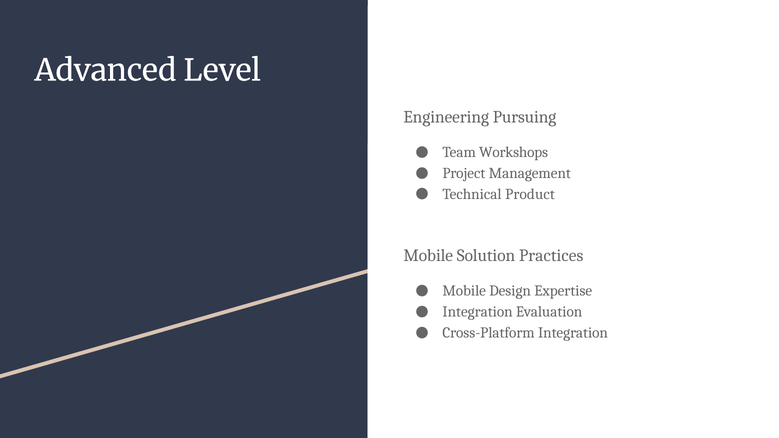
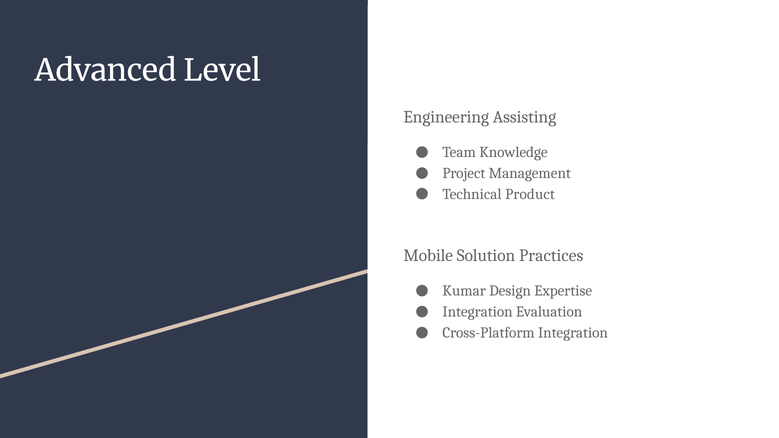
Pursuing: Pursuing -> Assisting
Workshops: Workshops -> Knowledge
Mobile at (464, 291): Mobile -> Kumar
